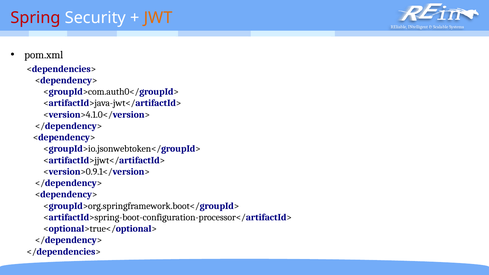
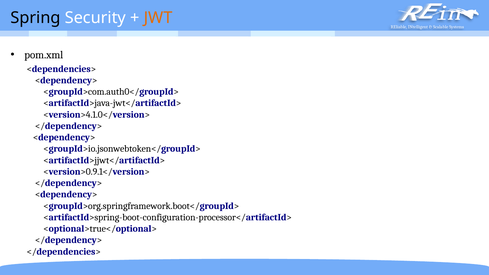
Spring colour: red -> black
